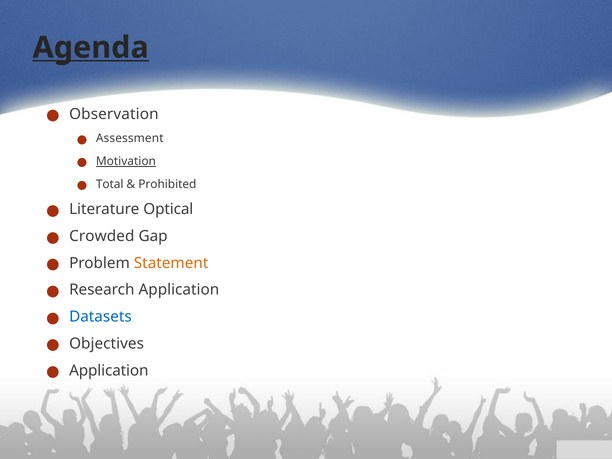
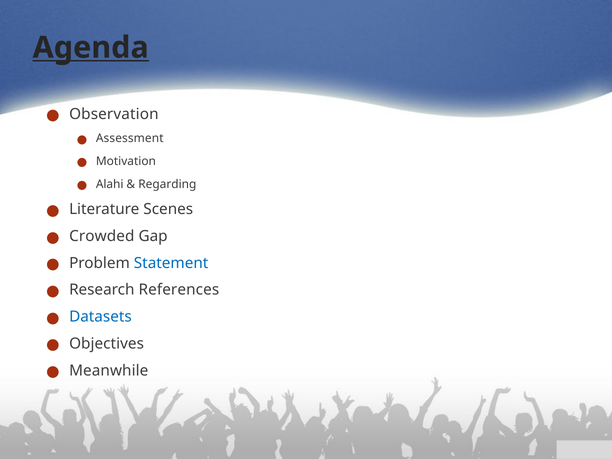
Motivation underline: present -> none
Total: Total -> Alahi
Prohibited: Prohibited -> Regarding
Optical: Optical -> Scenes
Statement colour: orange -> blue
Research Application: Application -> References
Application at (109, 370): Application -> Meanwhile
